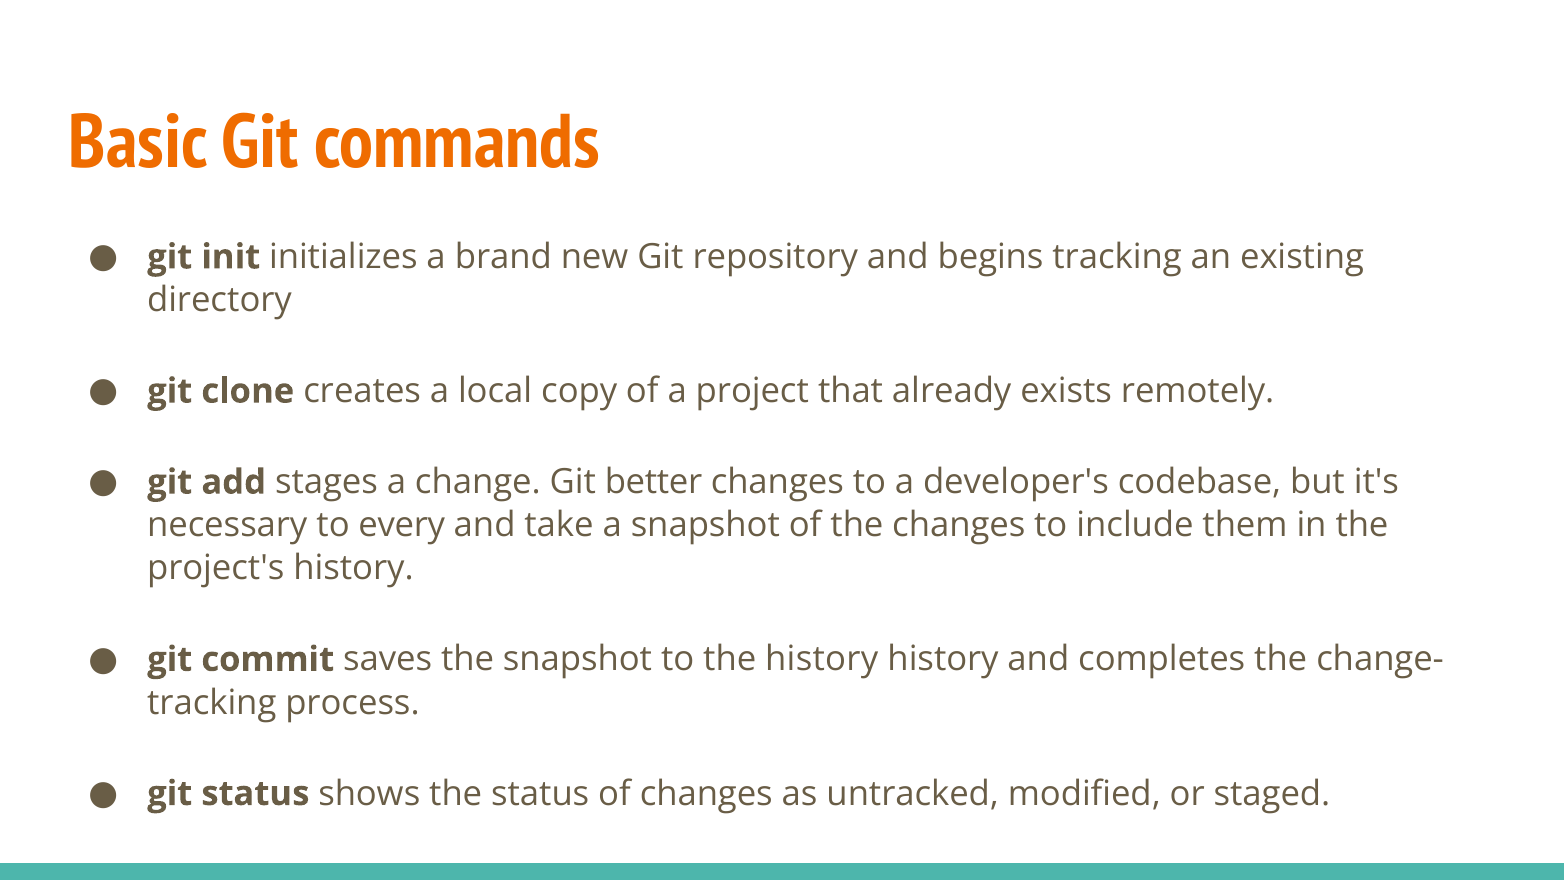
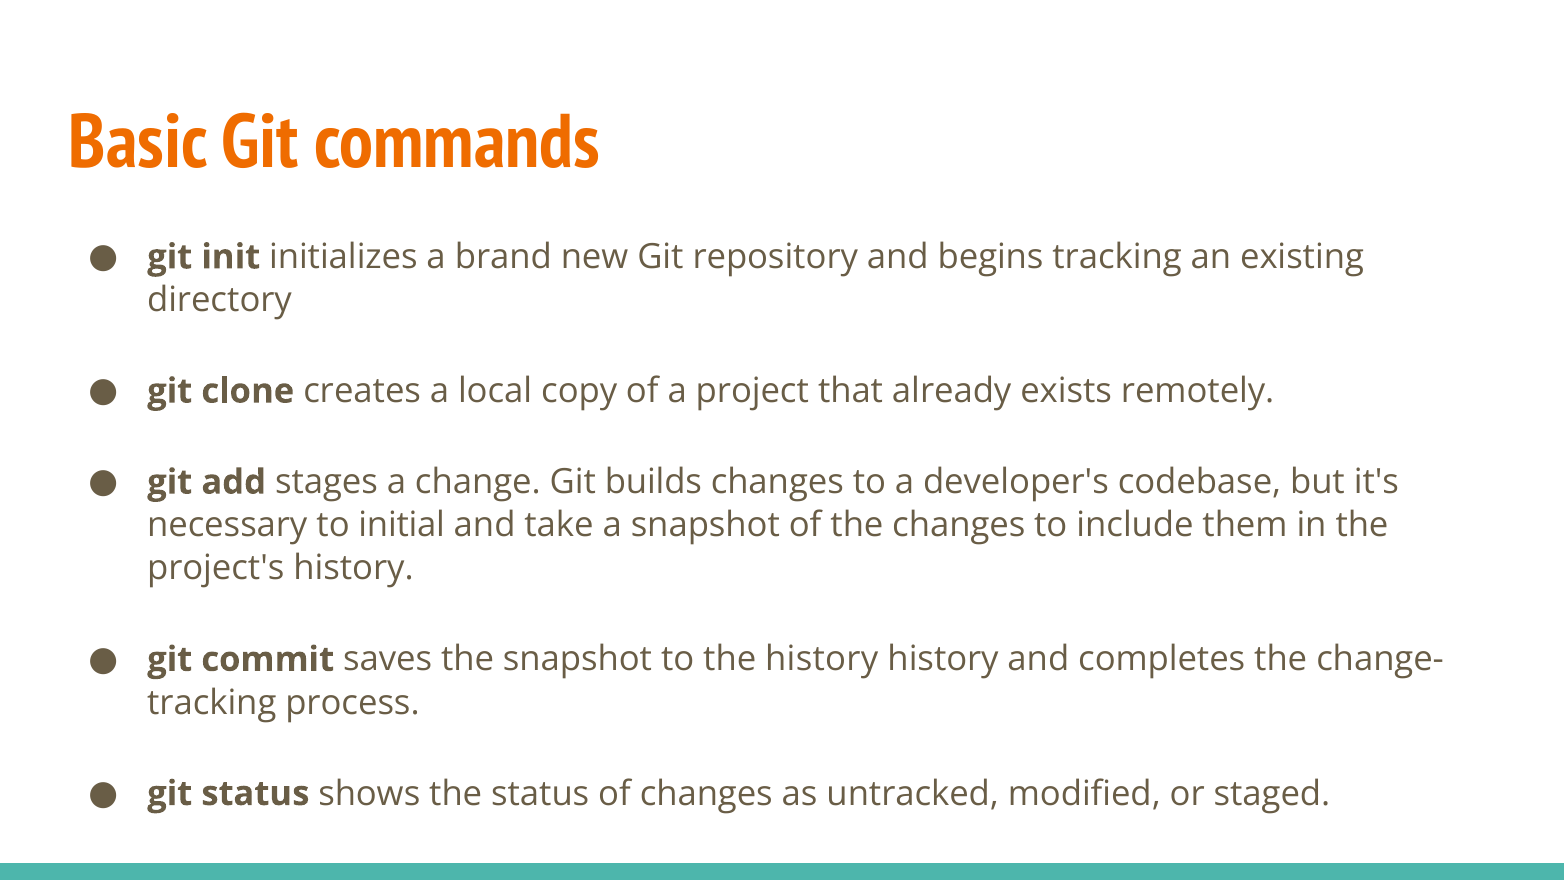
better: better -> builds
every: every -> initial
